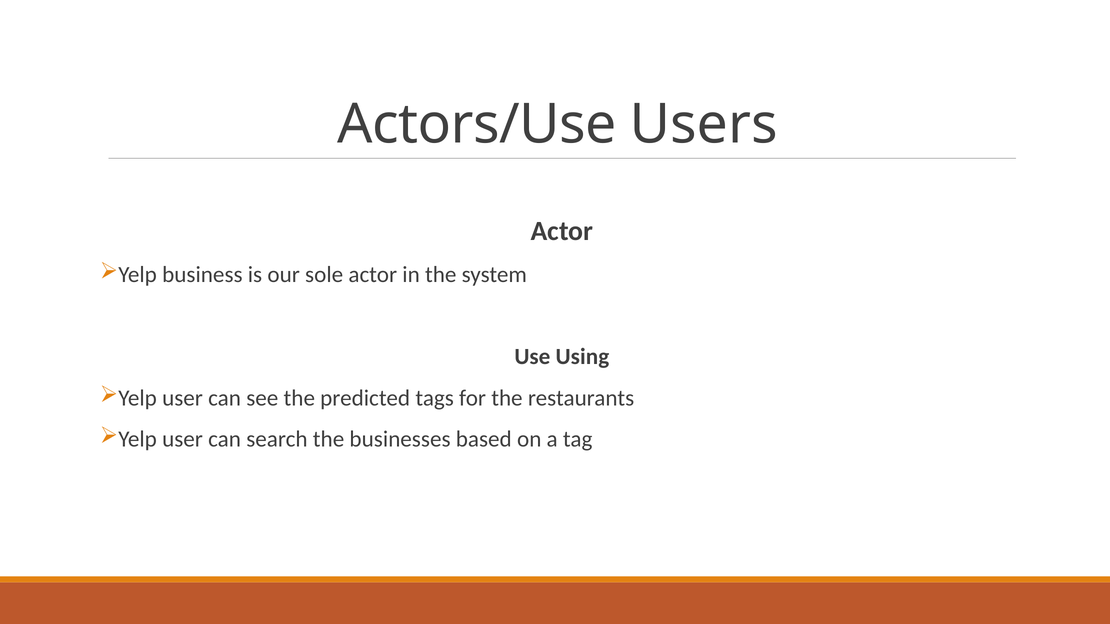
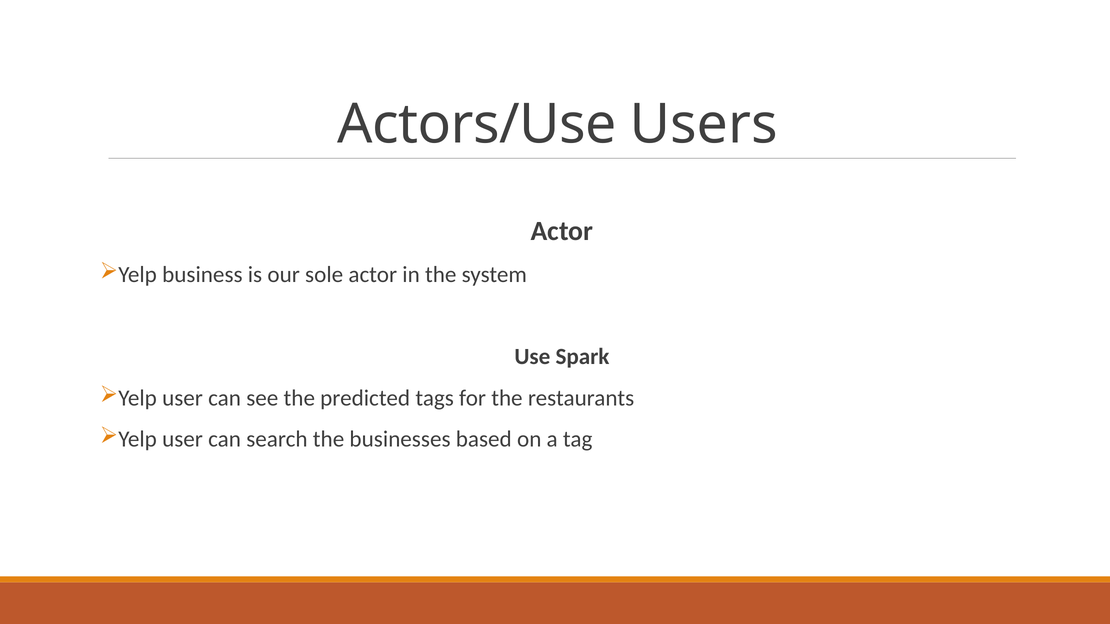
Using: Using -> Spark
